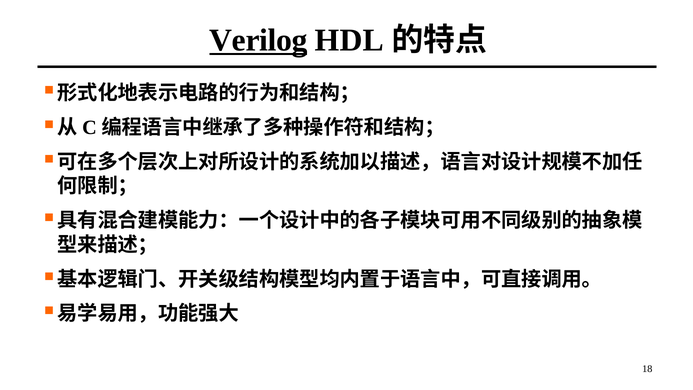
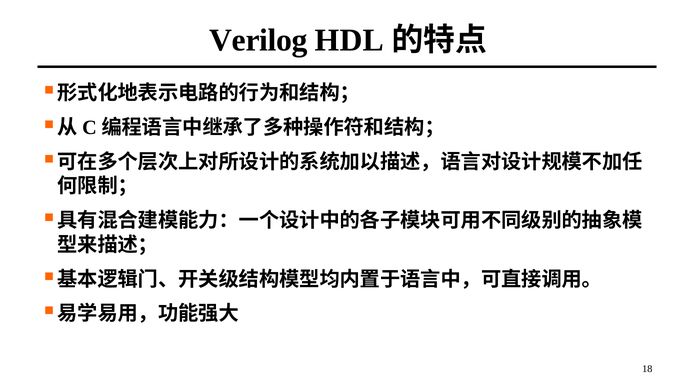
Verilog underline: present -> none
